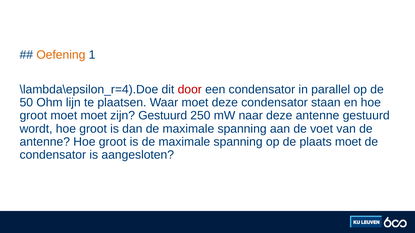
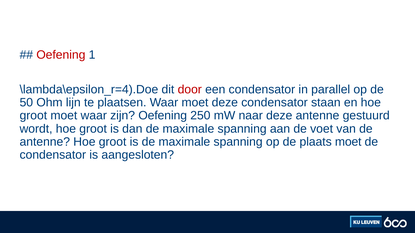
Oefening at (61, 55) colour: orange -> red
moet moet: moet -> waar
zijn Gestuurd: Gestuurd -> Oefening
